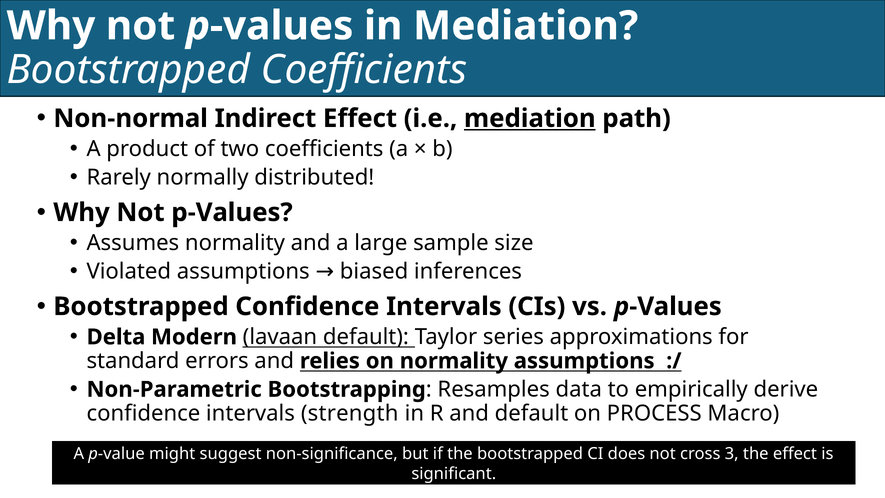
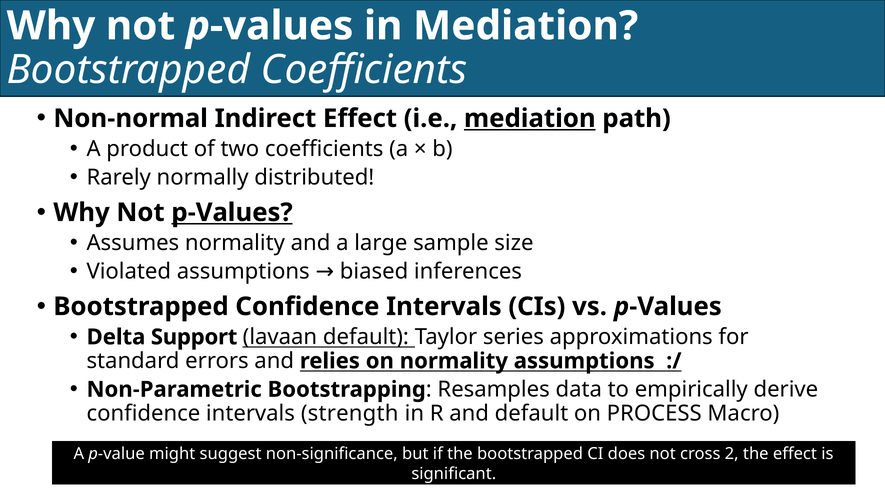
p-Values at (232, 212) underline: none -> present
Modern: Modern -> Support
3: 3 -> 2
